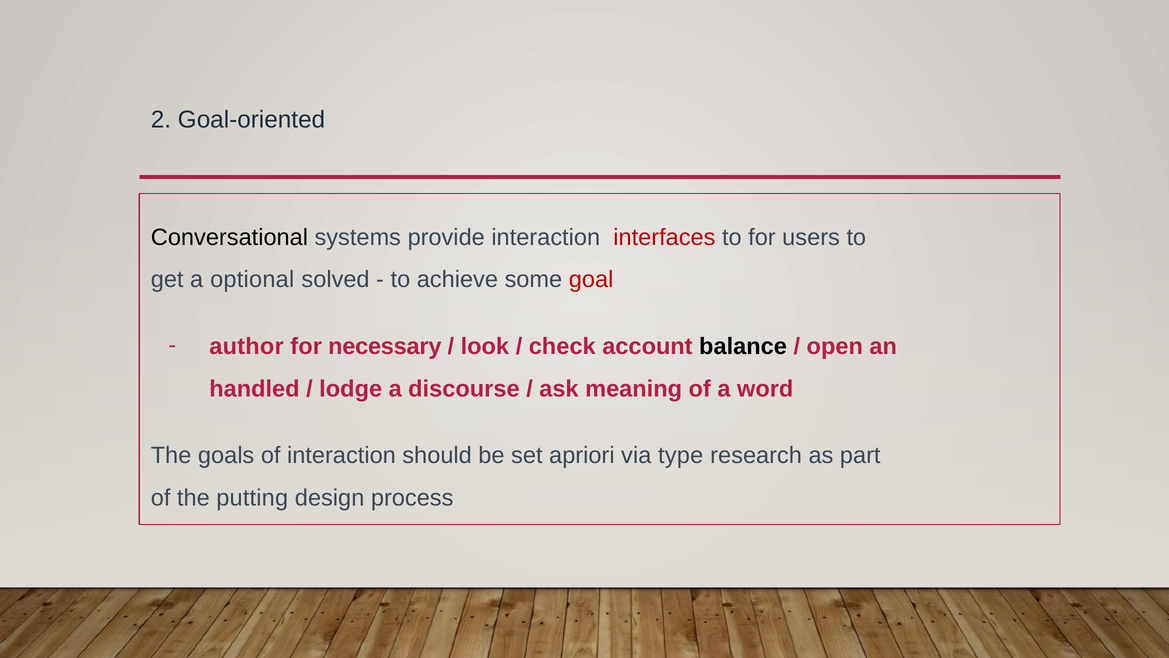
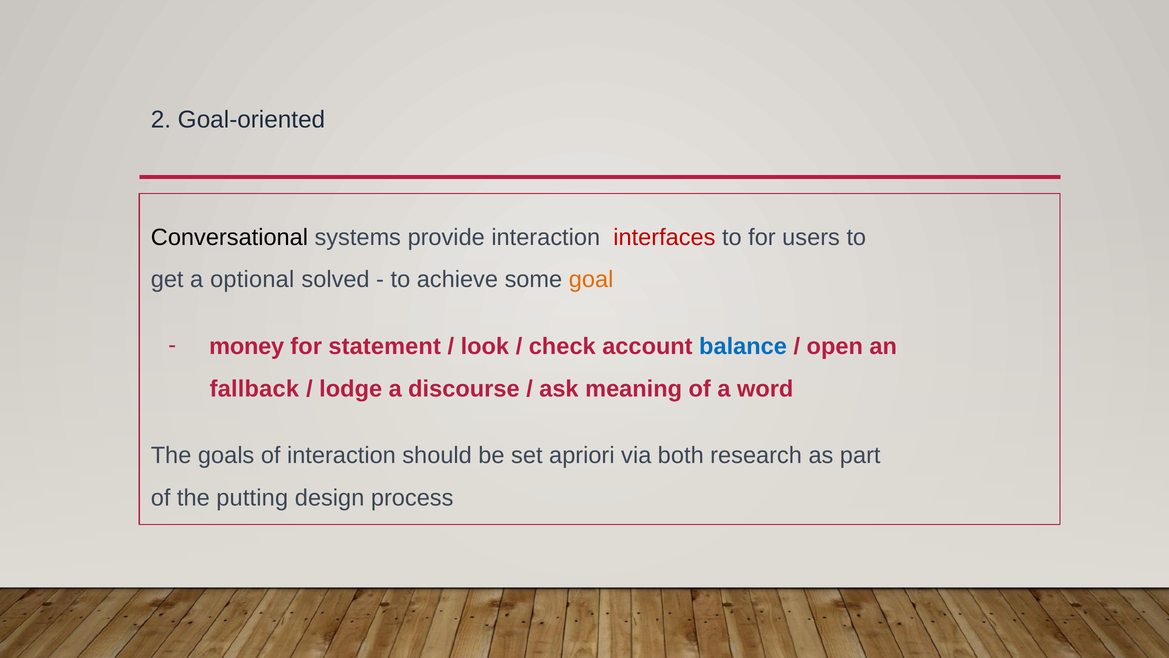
goal colour: red -> orange
author: author -> money
necessary: necessary -> statement
balance colour: black -> blue
handled: handled -> fallback
type: type -> both
